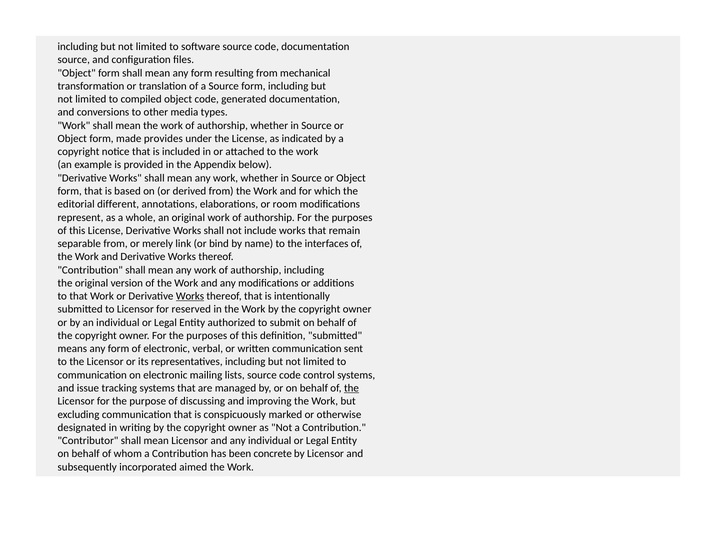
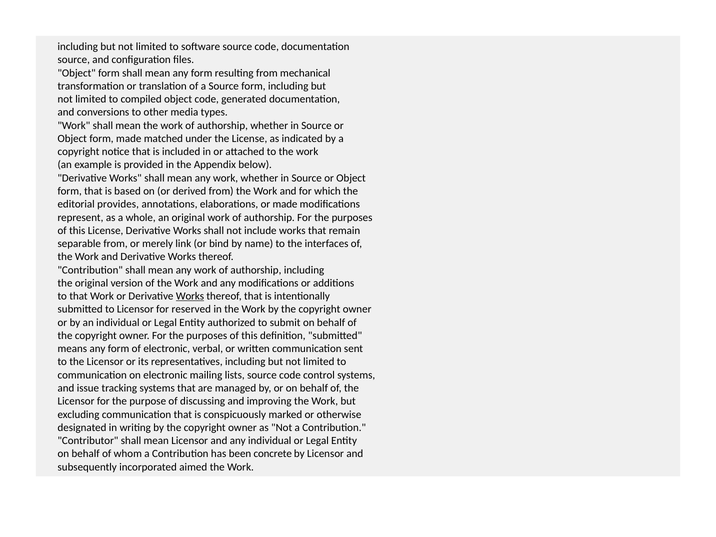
provides: provides -> matched
different: different -> provides
or room: room -> made
the at (351, 388) underline: present -> none
